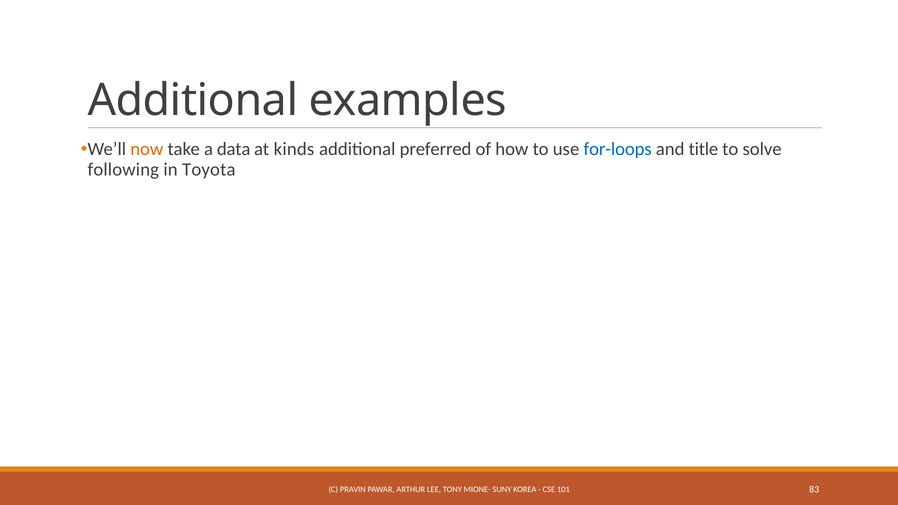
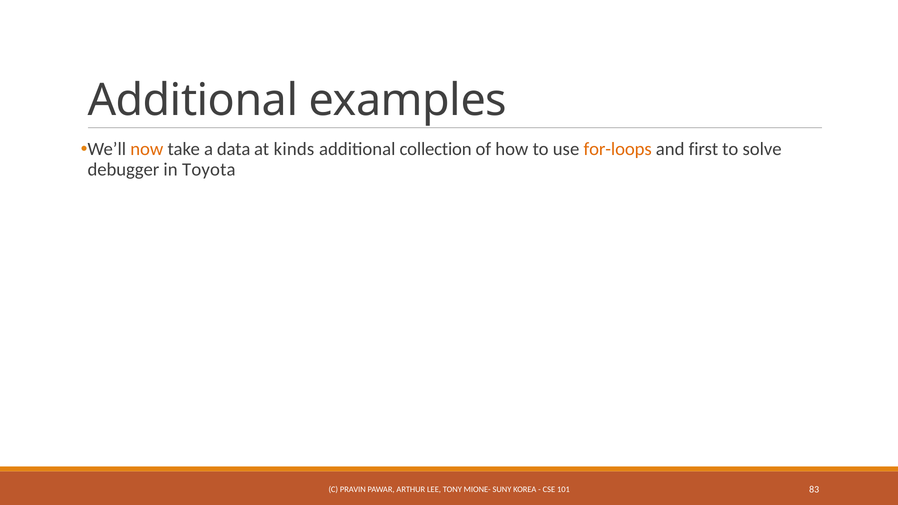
preferred: preferred -> collection
for-loops colour: blue -> orange
title: title -> first
following: following -> debugger
